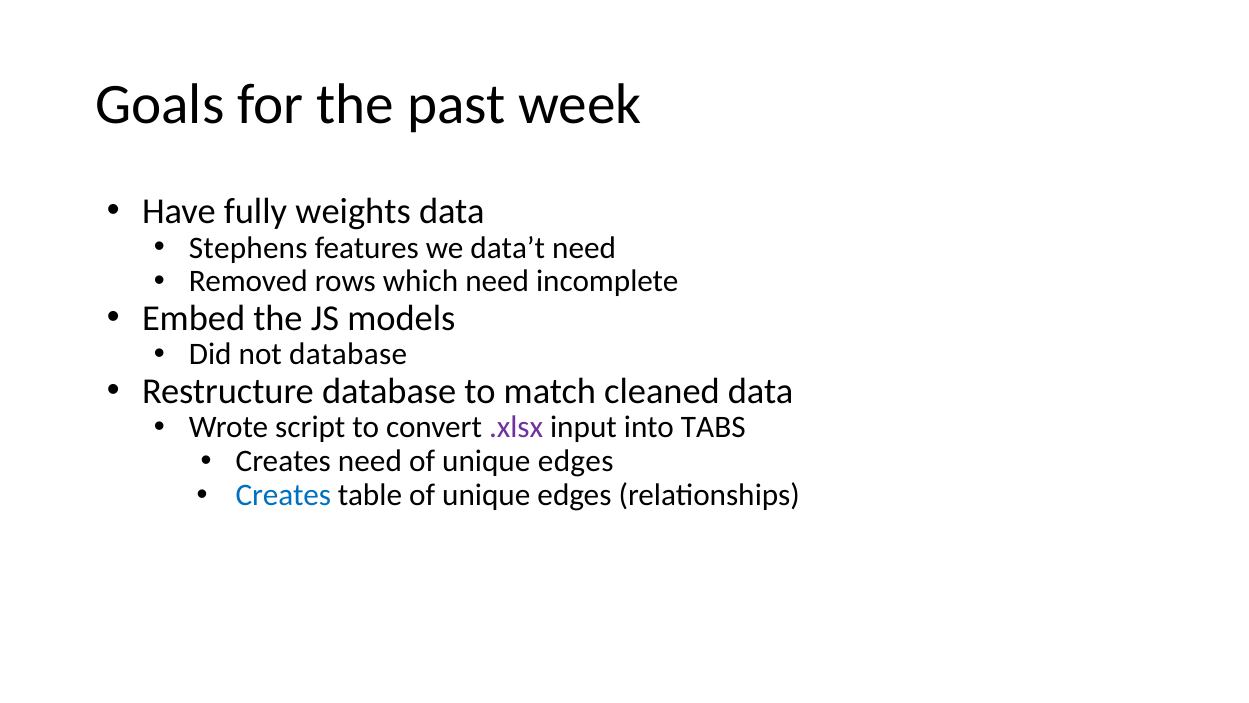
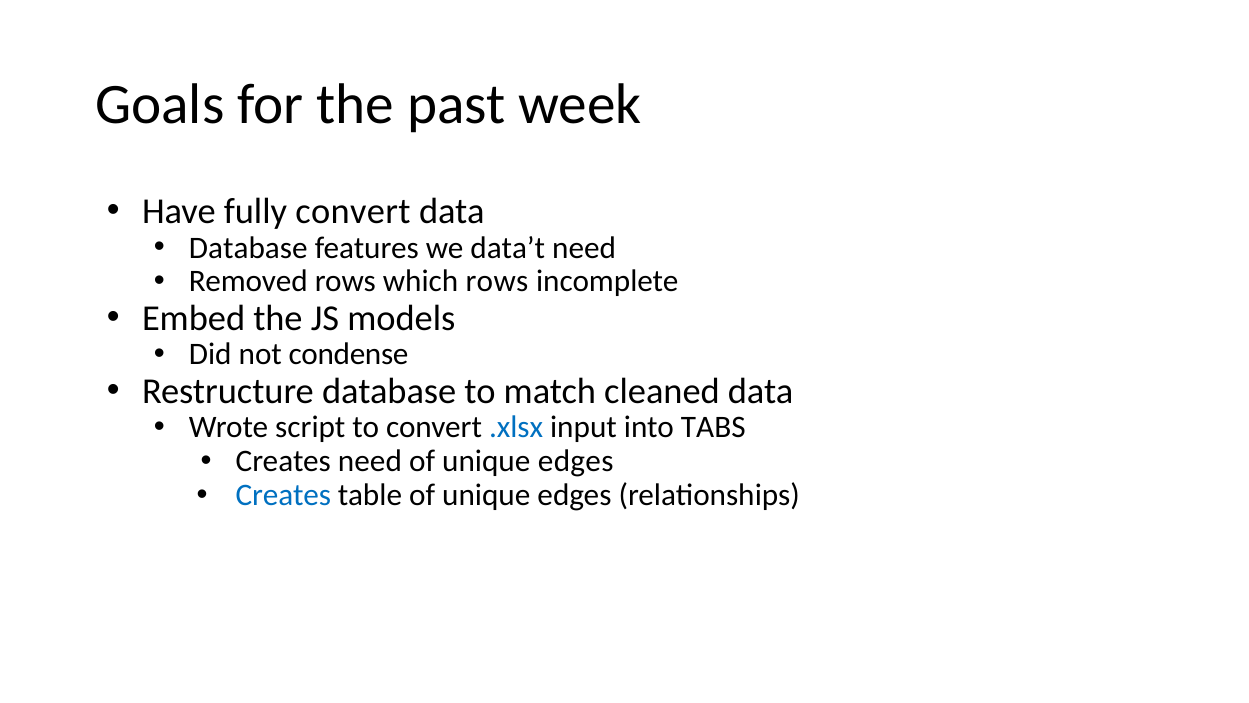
fully weights: weights -> convert
Stephens at (248, 248): Stephens -> Database
which need: need -> rows
not database: database -> condense
.xlsx colour: purple -> blue
